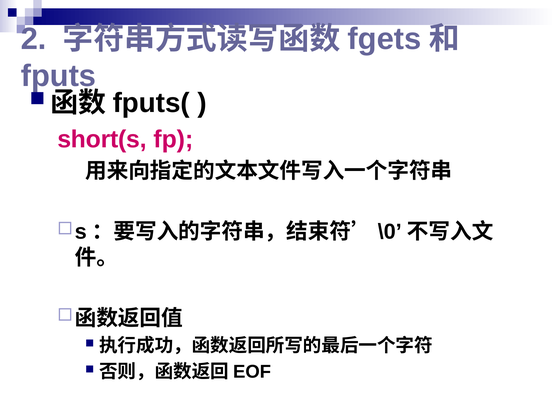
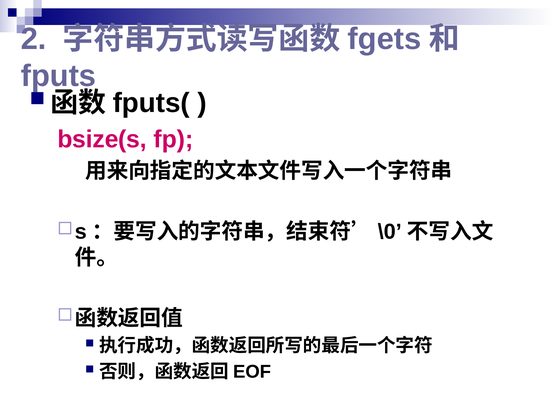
short(s: short(s -> bsize(s
